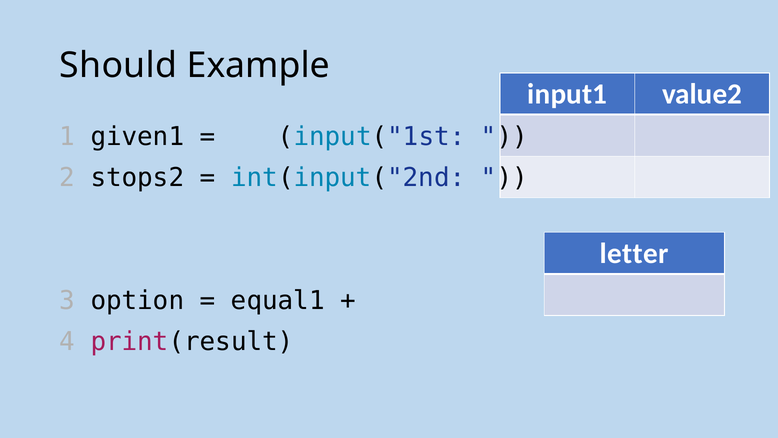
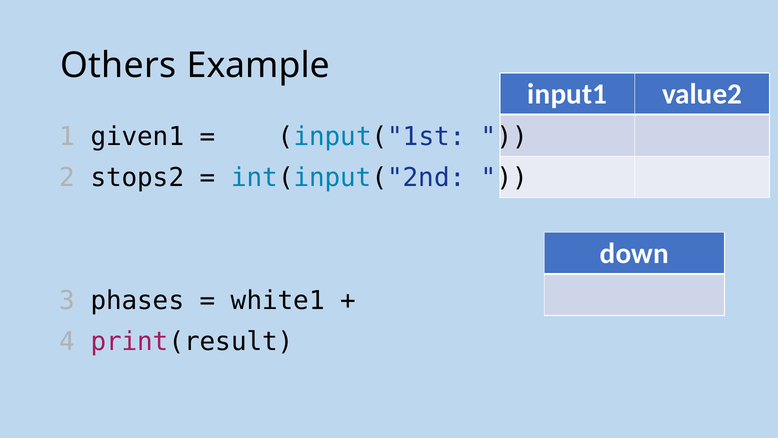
Should: Should -> Others
letter: letter -> down
option: option -> phases
equal1: equal1 -> white1
